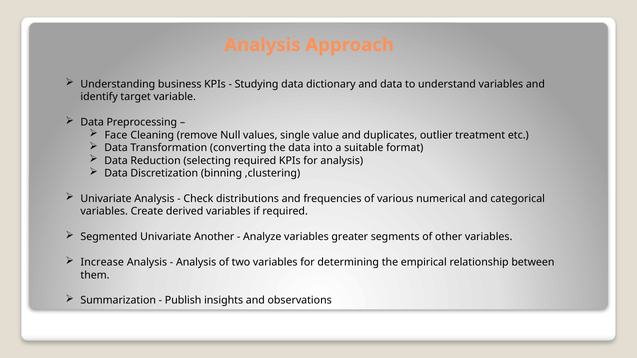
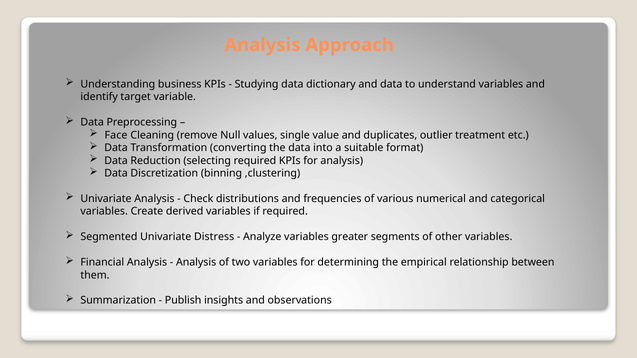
Another: Another -> Distress
Increase: Increase -> Financial
